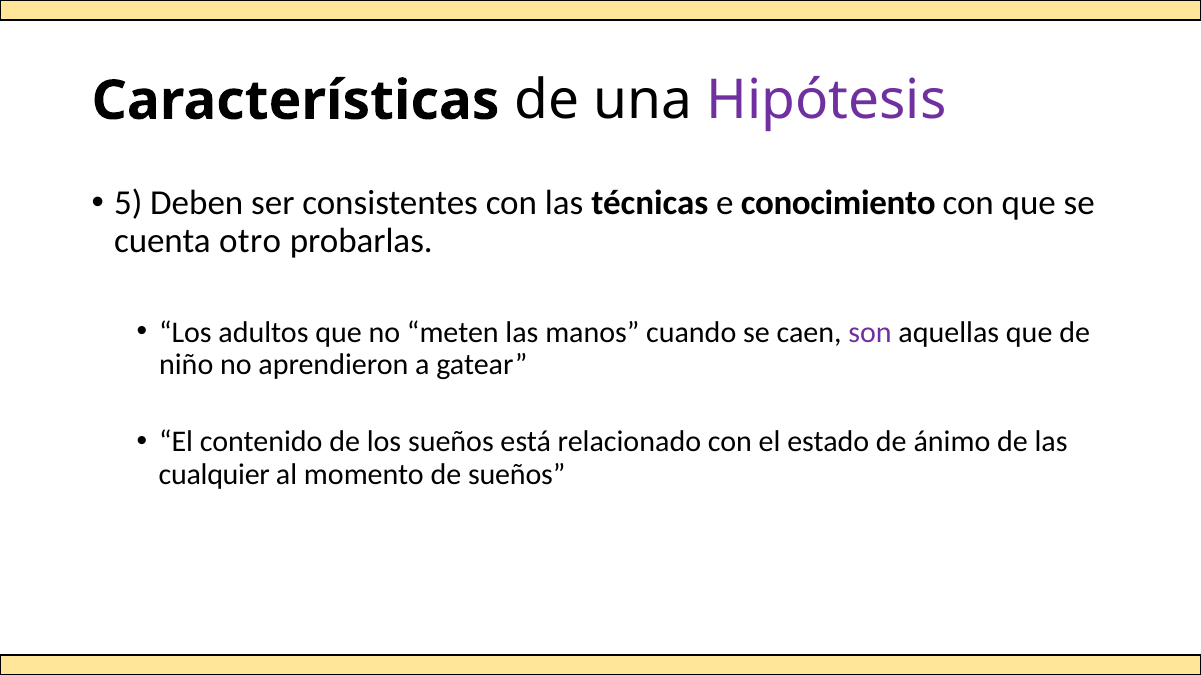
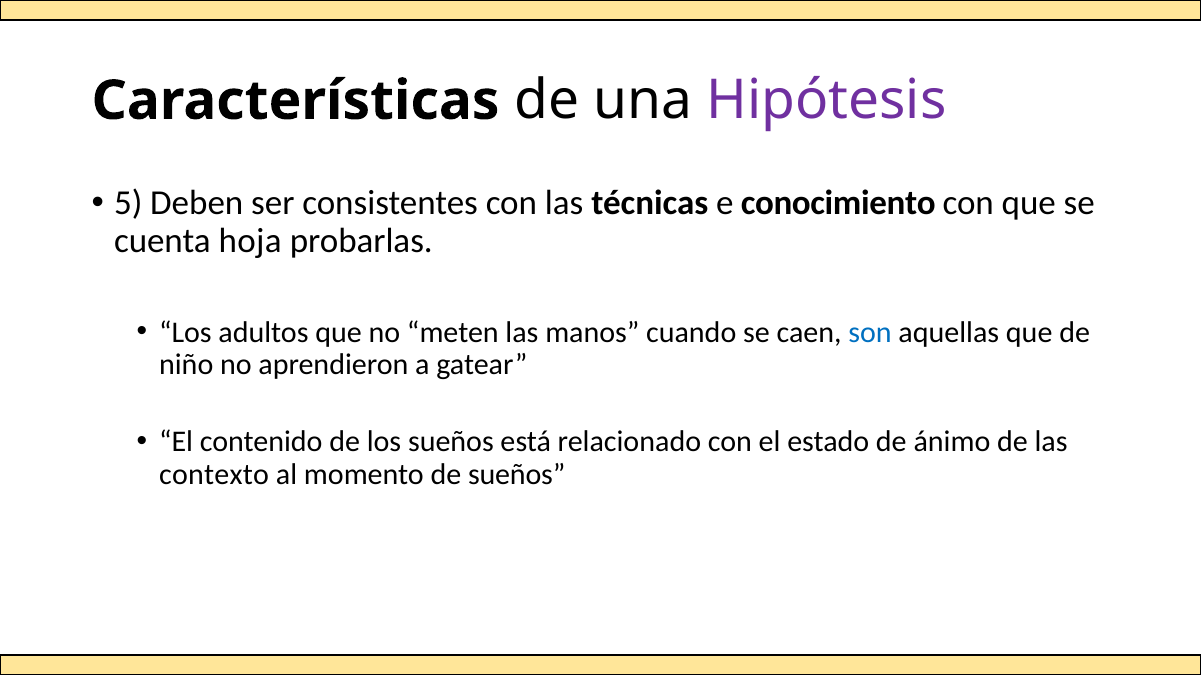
otro: otro -> hoja
son colour: purple -> blue
cualquier: cualquier -> contexto
